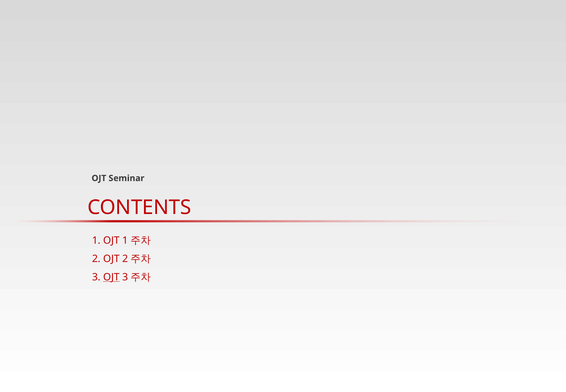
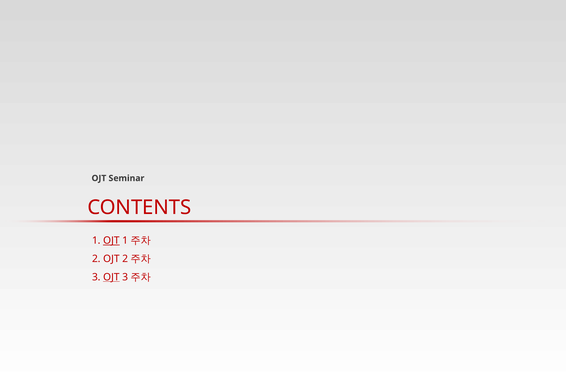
OJT at (111, 240) underline: none -> present
